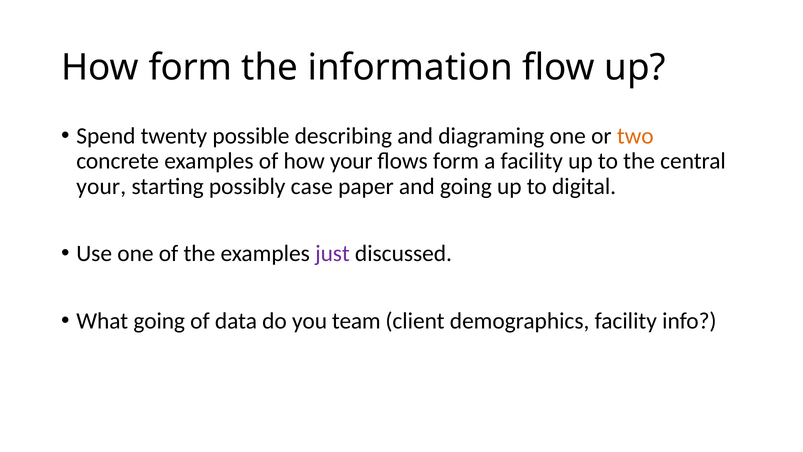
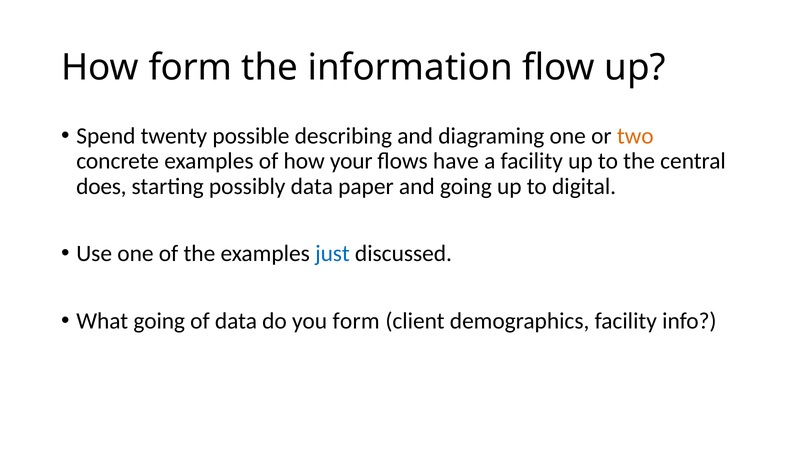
flows form: form -> have
your at (101, 186): your -> does
possibly case: case -> data
just colour: purple -> blue
you team: team -> form
